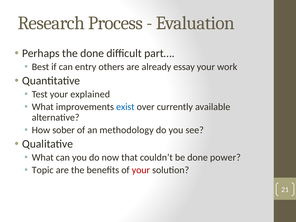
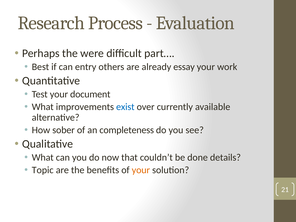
the done: done -> were
explained: explained -> document
methodology: methodology -> completeness
power: power -> details
your at (141, 170) colour: red -> orange
